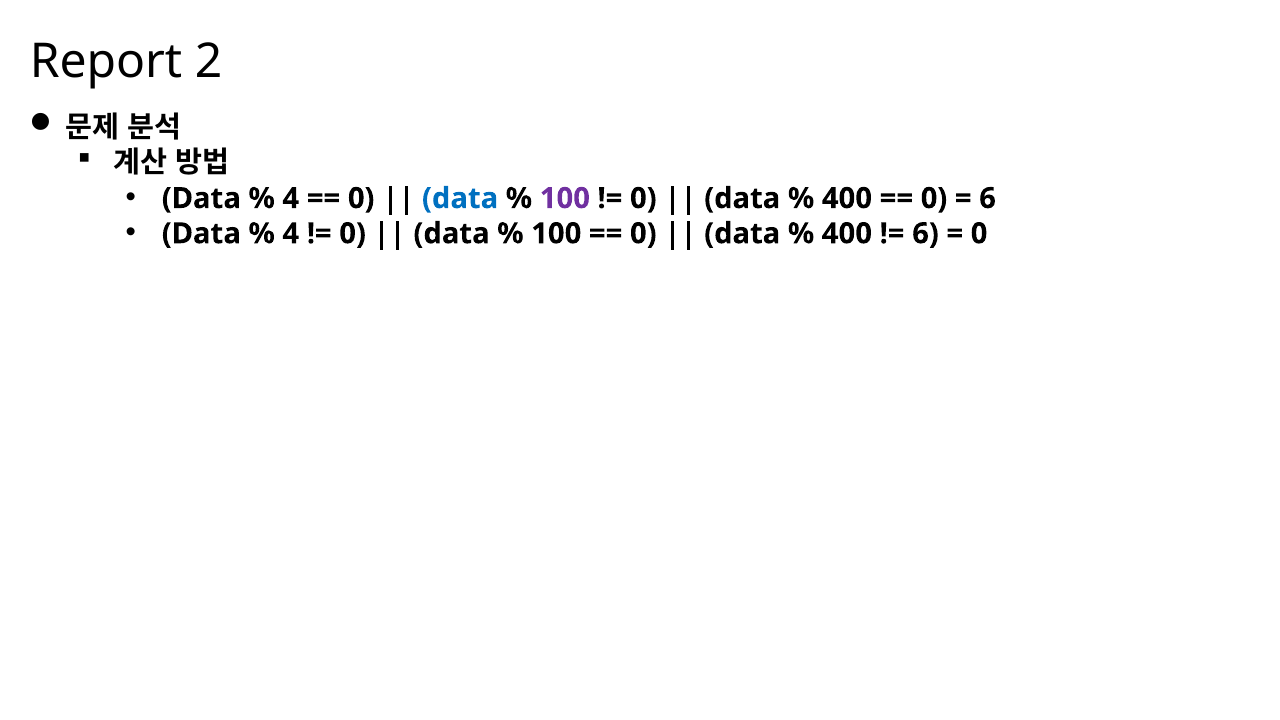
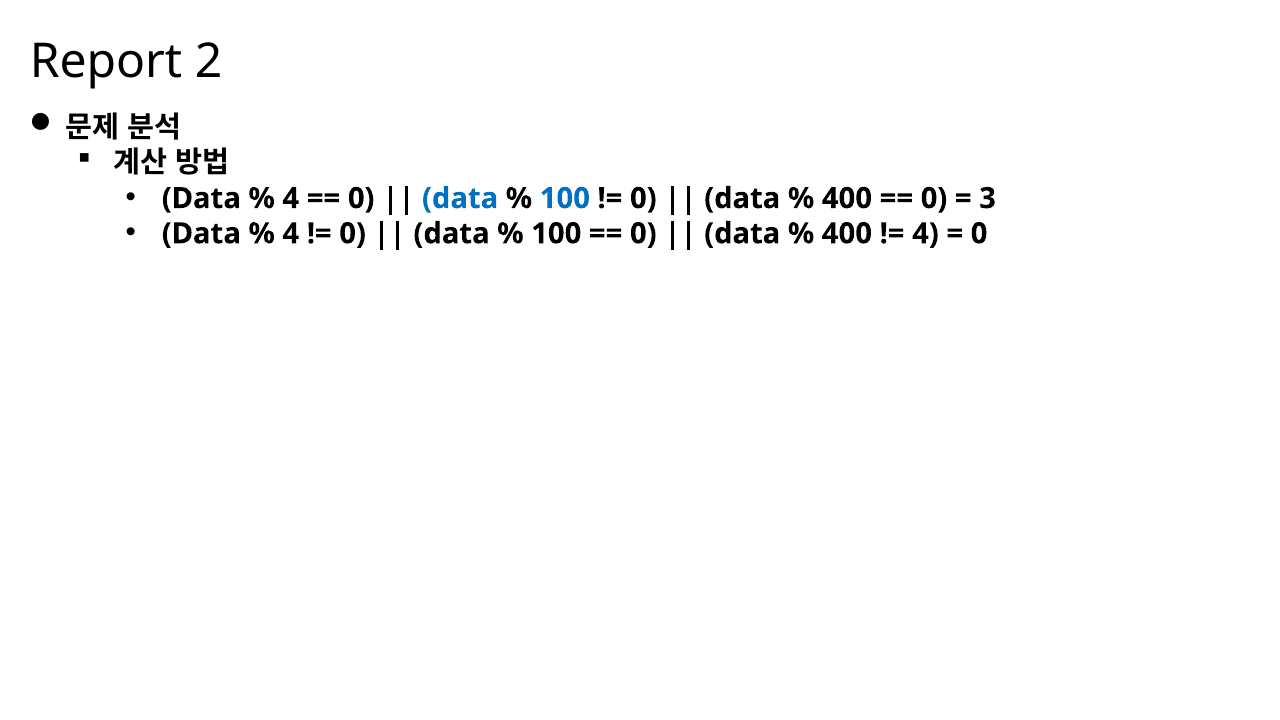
100 at (565, 198) colour: purple -> blue
6 at (988, 198): 6 -> 3
6 at (926, 234): 6 -> 4
